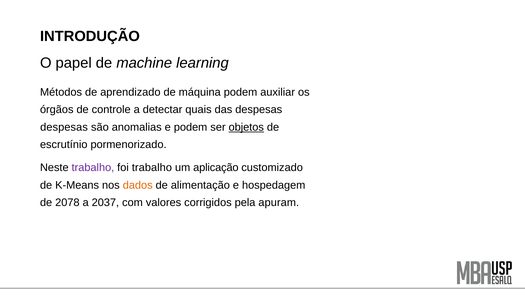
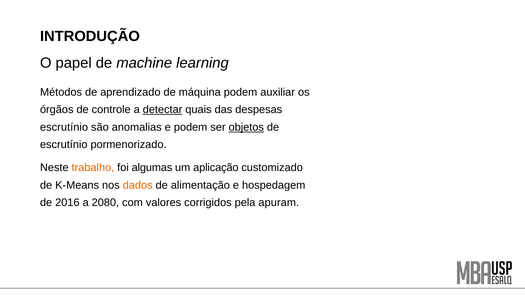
detectar underline: none -> present
despesas at (64, 127): despesas -> escrutínio
trabalho at (93, 168) colour: purple -> orange
foi trabalho: trabalho -> algumas
2078: 2078 -> 2016
2037: 2037 -> 2080
